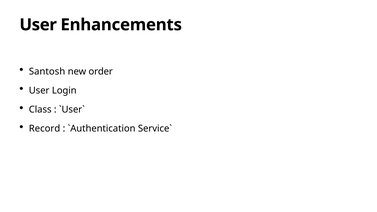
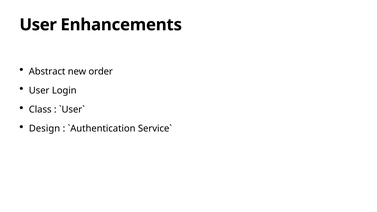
Santosh: Santosh -> Abstract
Record: Record -> Design
